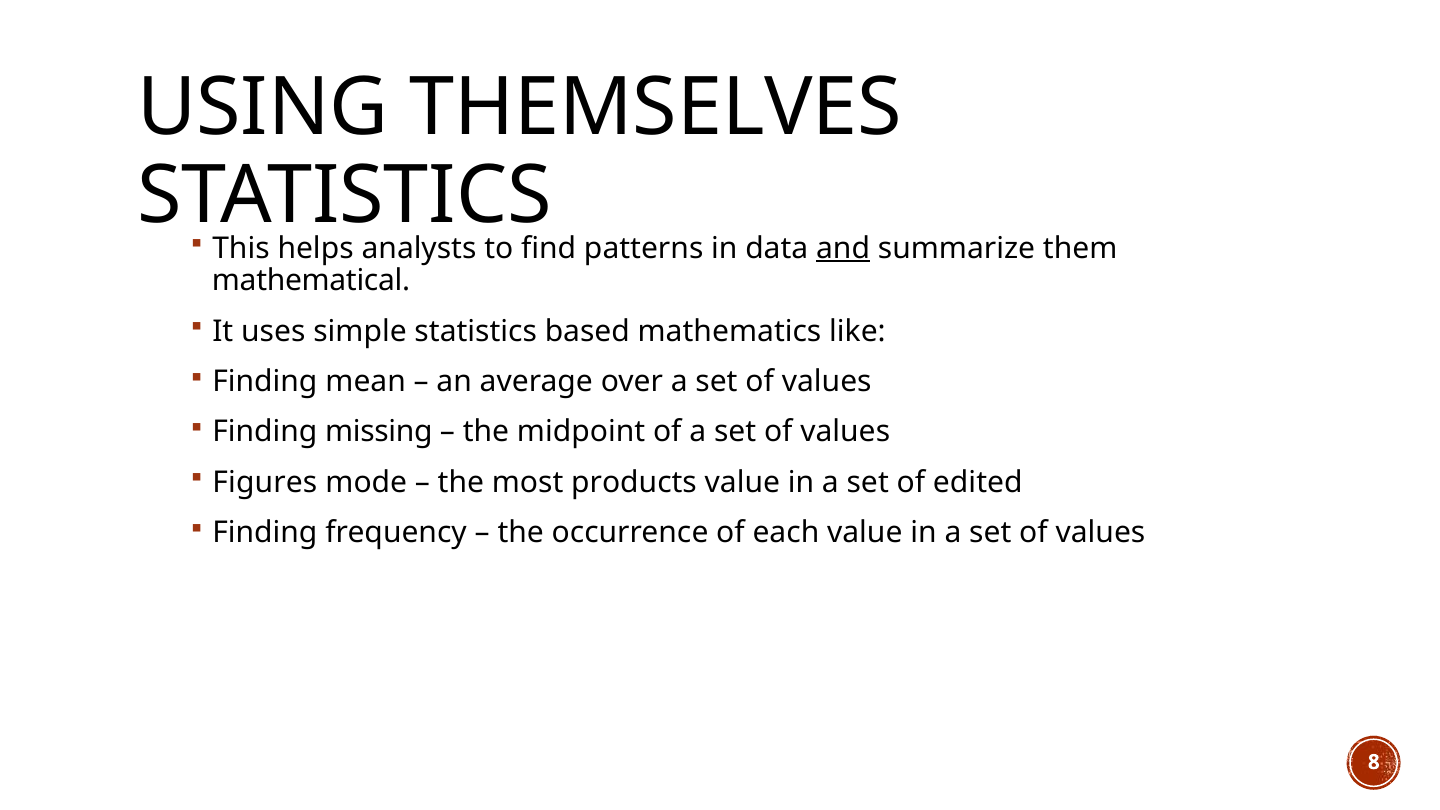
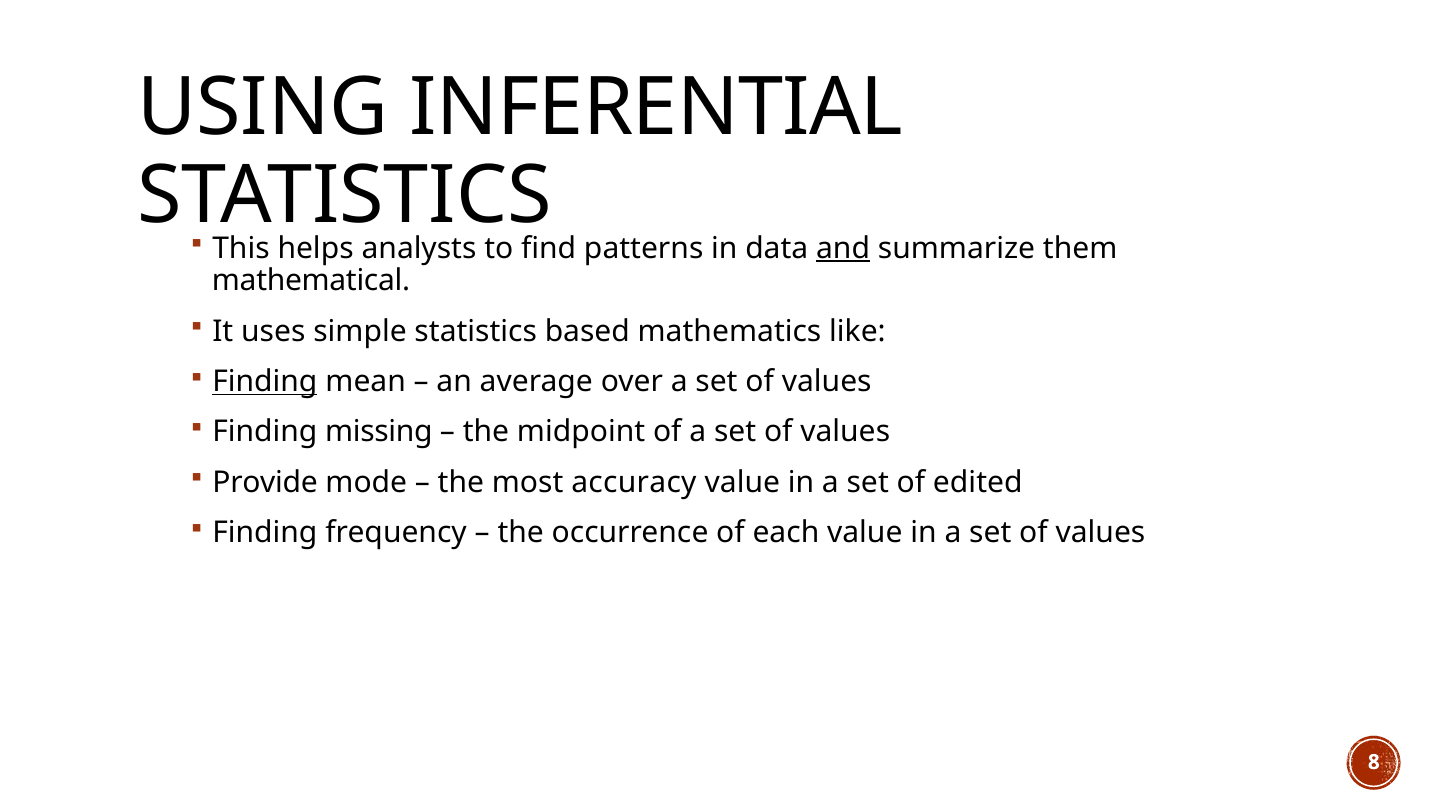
THEMSELVES: THEMSELVES -> INFERENTIAL
Finding at (265, 382) underline: none -> present
Figures: Figures -> Provide
products: products -> accuracy
